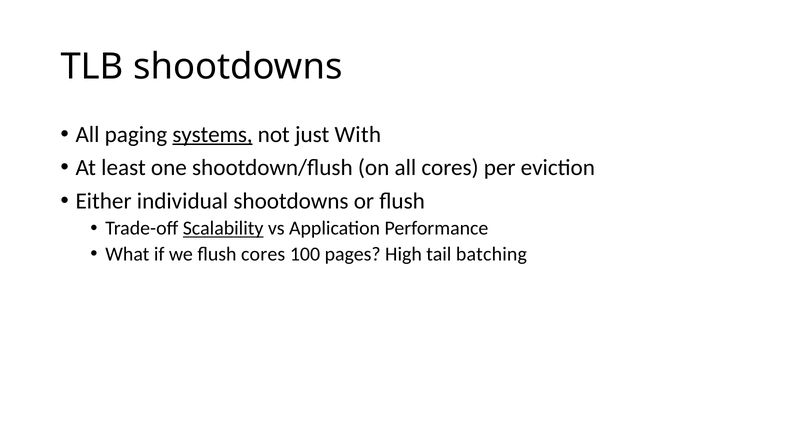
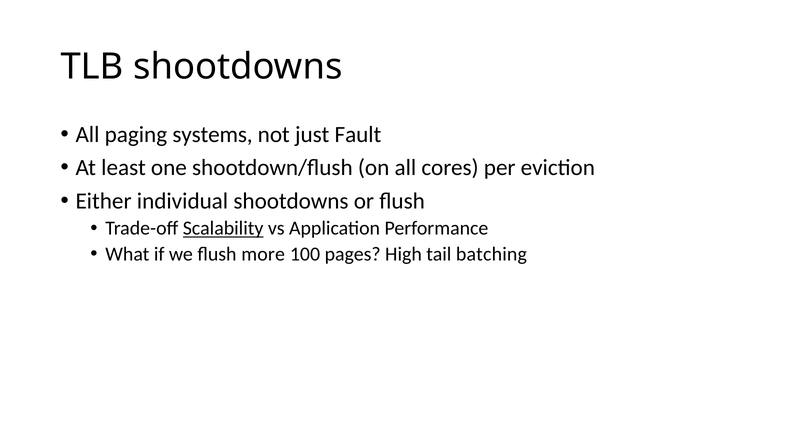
systems underline: present -> none
With: With -> Fault
flush cores: cores -> more
